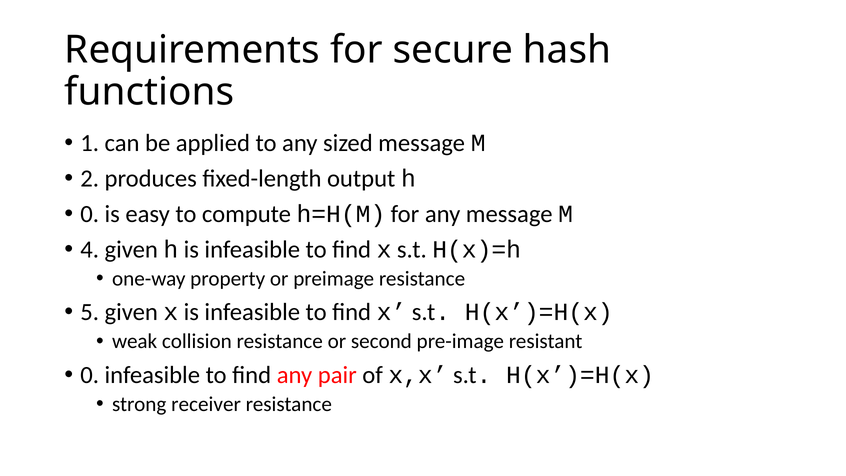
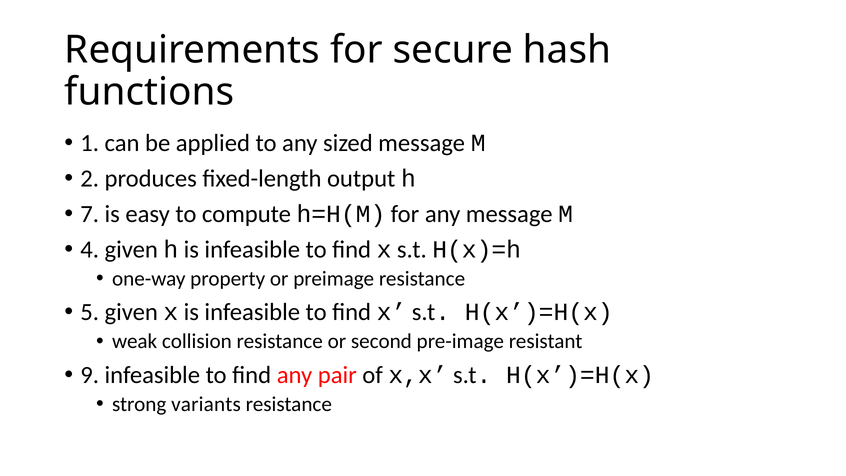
0 at (90, 214): 0 -> 7
0 at (90, 375): 0 -> 9
receiver: receiver -> variants
